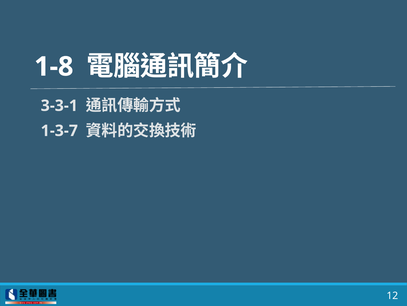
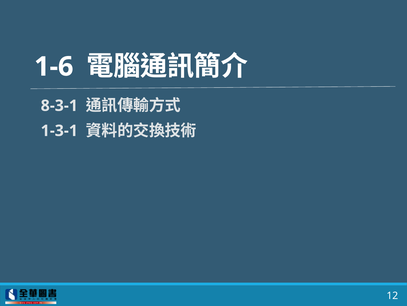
1-8: 1-8 -> 1-6
3-3-1: 3-3-1 -> 8-3-1
1-3-7: 1-3-7 -> 1-3-1
